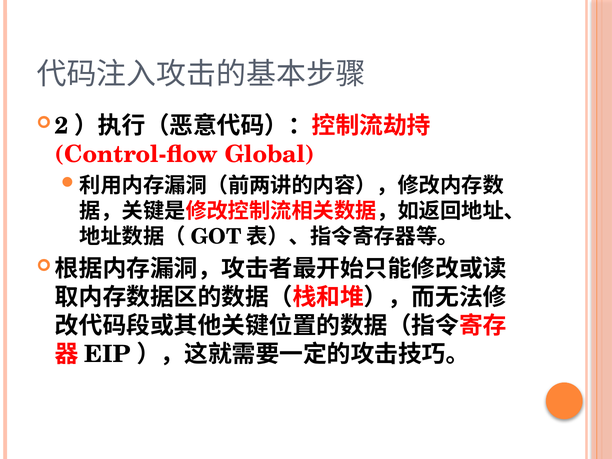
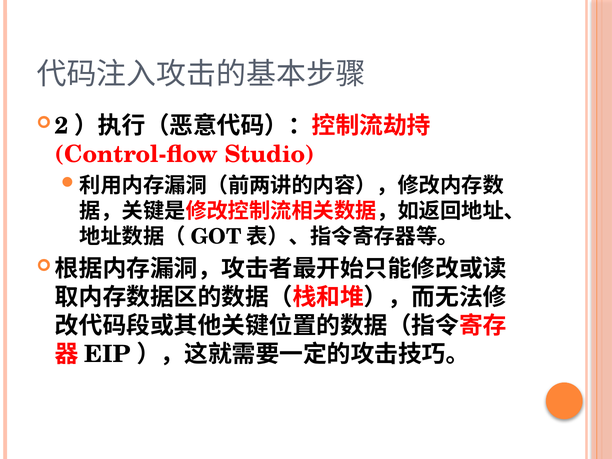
Global: Global -> Studio
